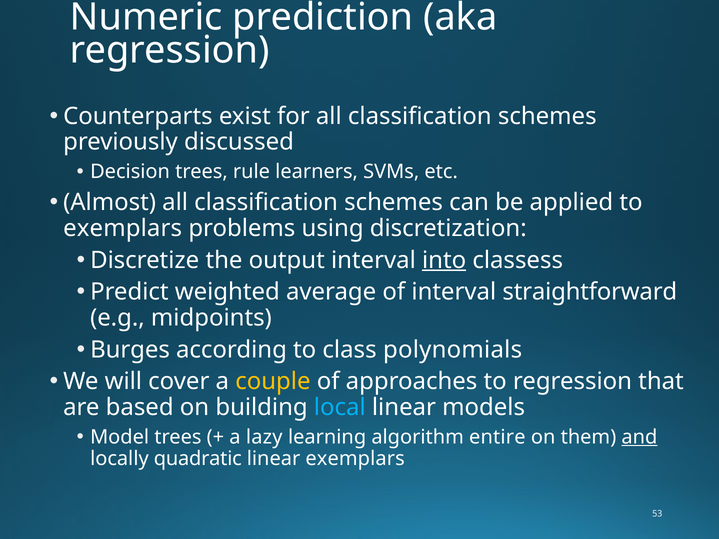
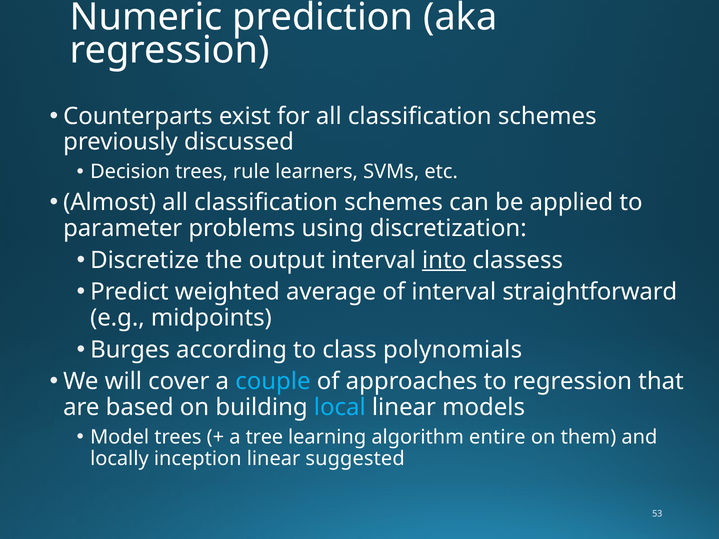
exemplars at (123, 228): exemplars -> parameter
couple colour: yellow -> light blue
lazy: lazy -> tree
and underline: present -> none
quadratic: quadratic -> inception
linear exemplars: exemplars -> suggested
